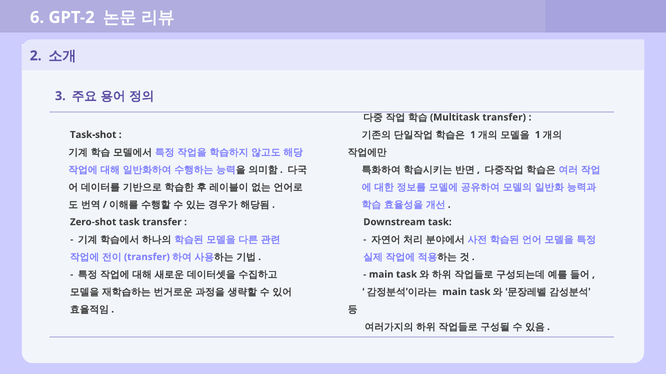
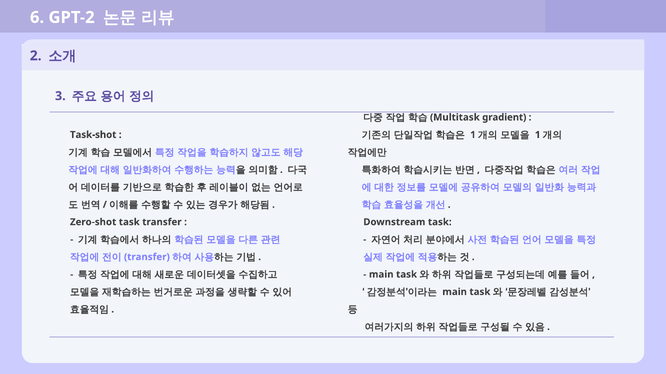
transfer at (504, 117): transfer -> gradient
